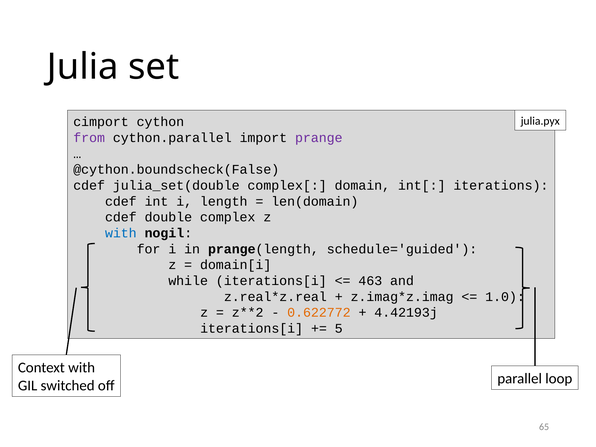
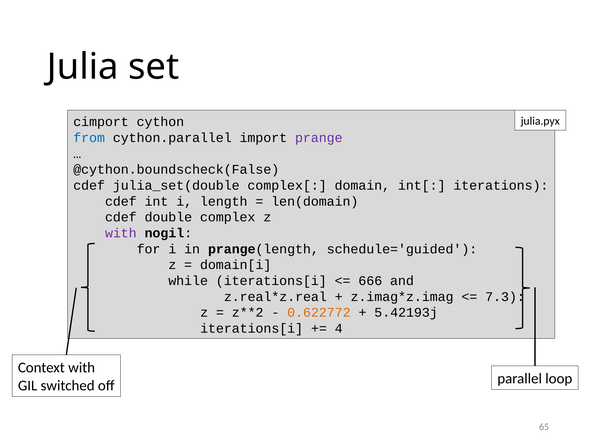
from colour: purple -> blue
with at (121, 233) colour: blue -> purple
463: 463 -> 666
1.0: 1.0 -> 7.3
4.42193j: 4.42193j -> 5.42193j
5: 5 -> 4
